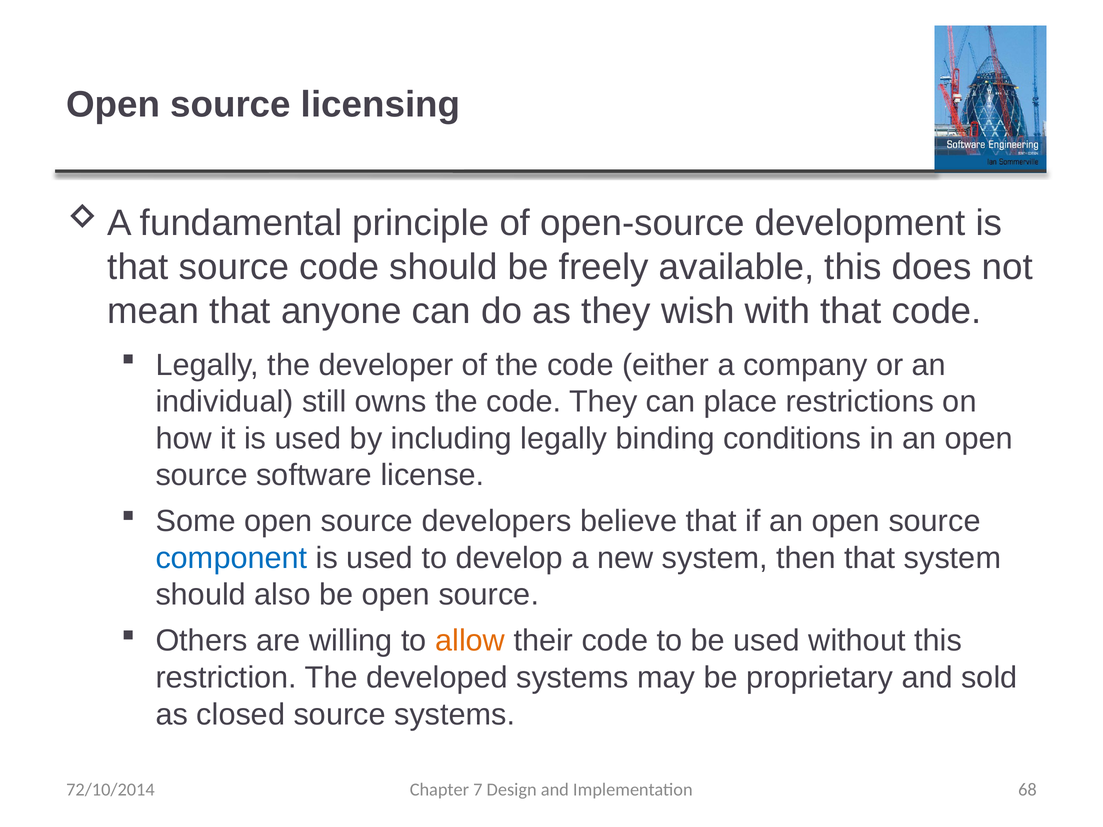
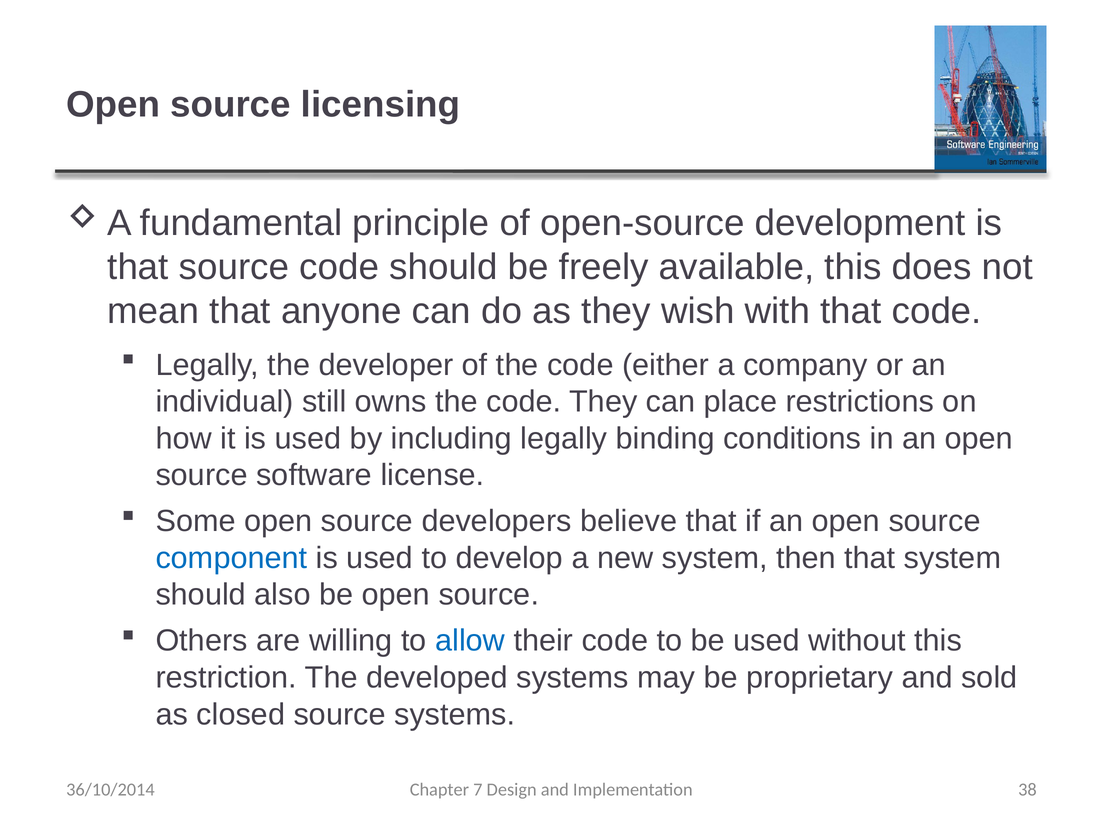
allow colour: orange -> blue
68: 68 -> 38
72/10/2014: 72/10/2014 -> 36/10/2014
